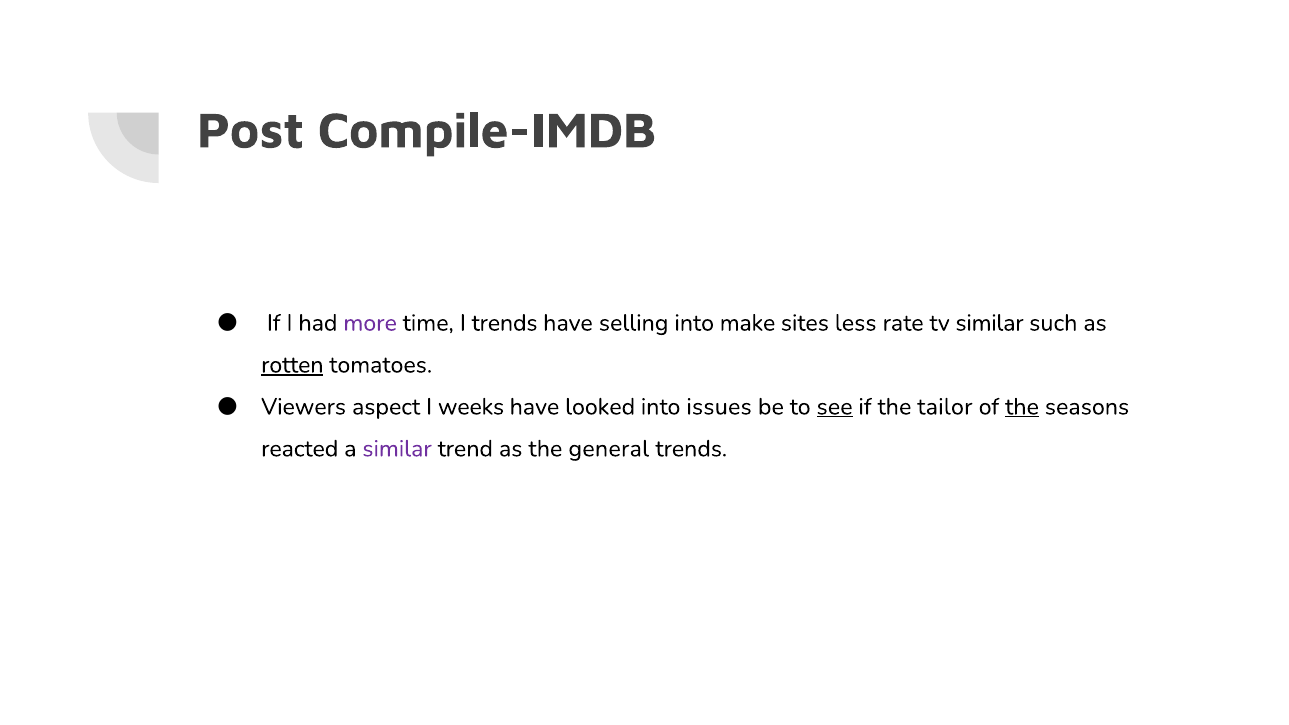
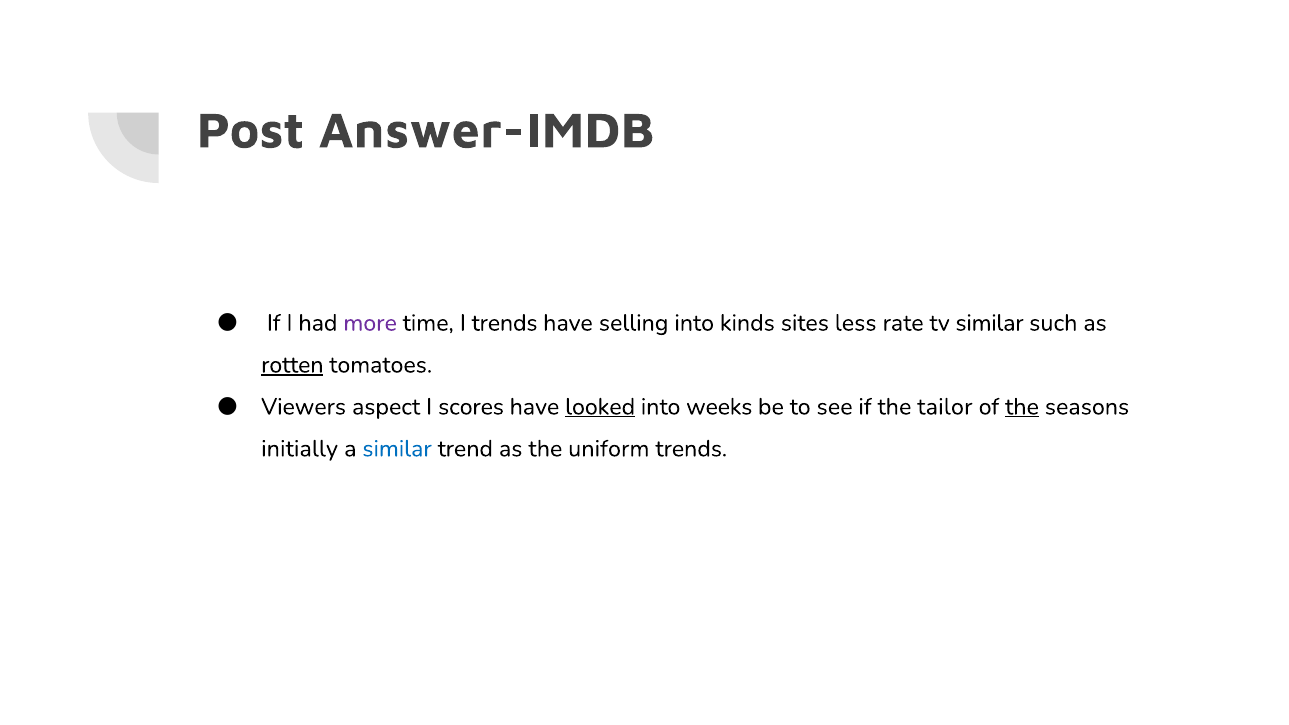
Compile-IMDB: Compile-IMDB -> Answer-IMDB
make: make -> kinds
weeks: weeks -> scores
looked underline: none -> present
issues: issues -> weeks
see underline: present -> none
reacted: reacted -> initially
similar at (397, 449) colour: purple -> blue
general: general -> uniform
